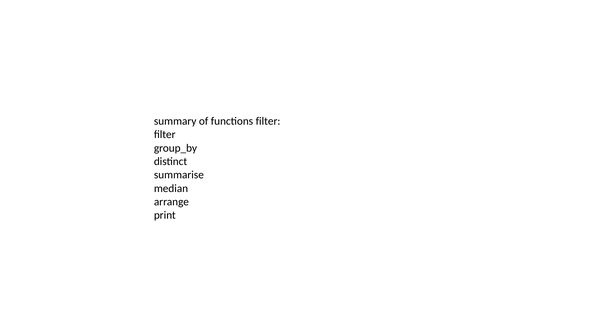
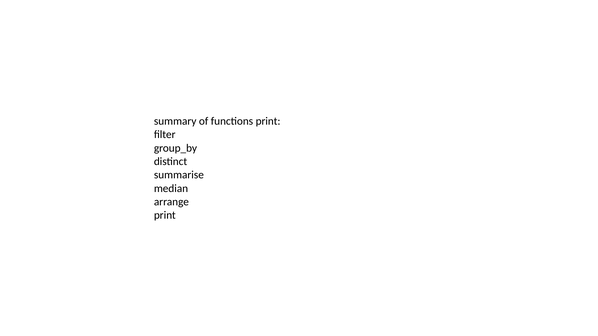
functions filter: filter -> print
